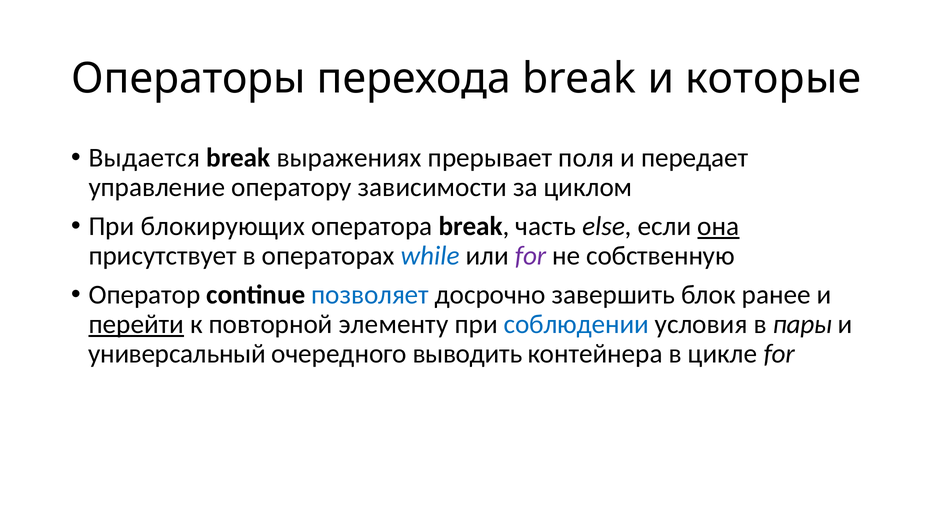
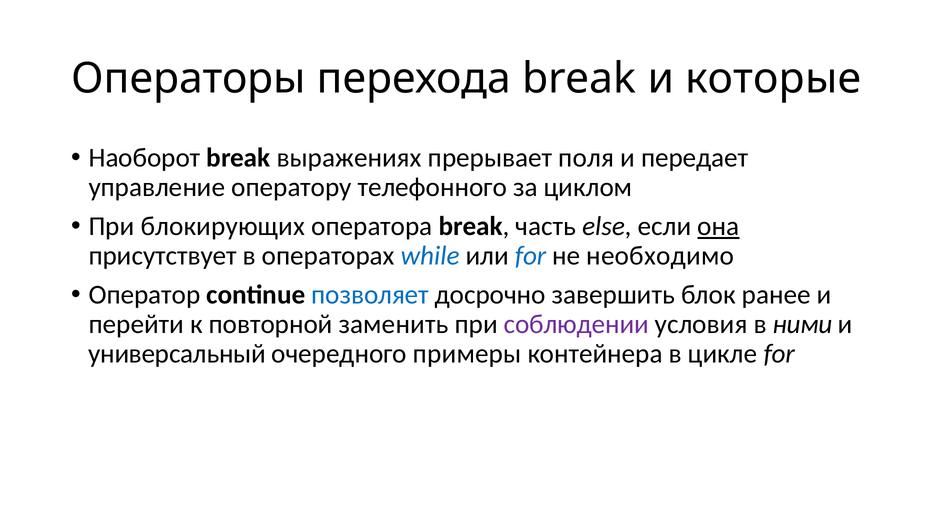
Выдается: Выдается -> Наоборот
зависимости: зависимости -> телефонного
for at (531, 256) colour: purple -> blue
собственную: собственную -> необходимо
перейти underline: present -> none
элементу: элементу -> заменить
соблюдении colour: blue -> purple
пары: пары -> ними
выводить: выводить -> примеры
